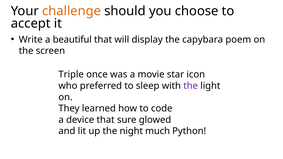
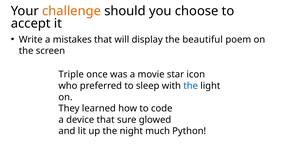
beautiful: beautiful -> mistakes
capybara: capybara -> beautiful
the at (191, 86) colour: purple -> blue
